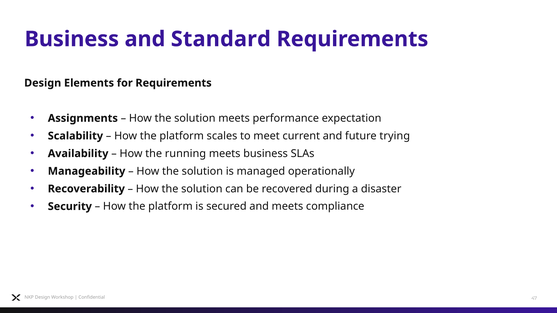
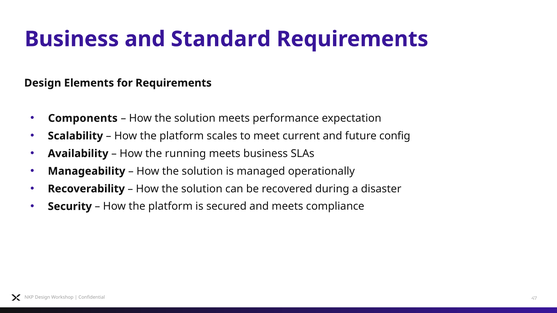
Assignments: Assignments -> Components
trying: trying -> config
